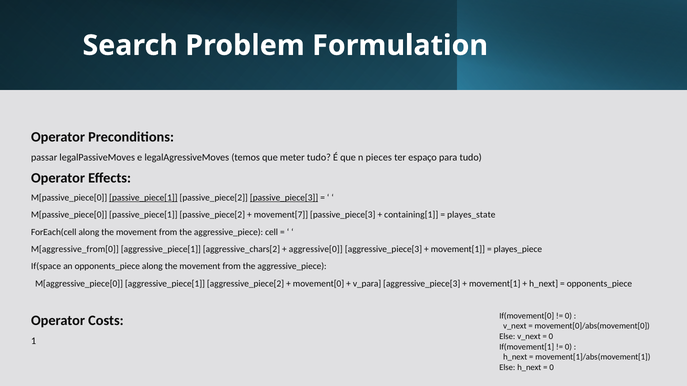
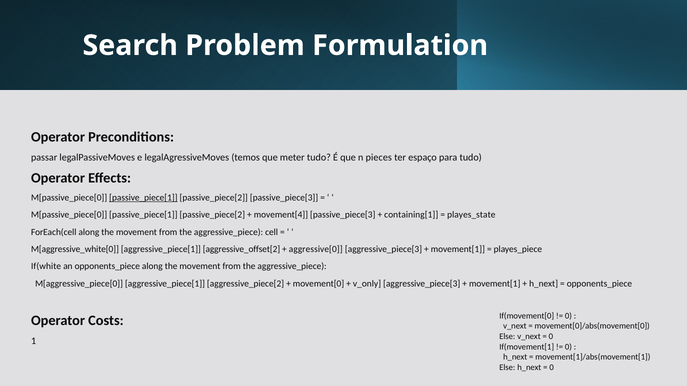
passive_piece[3 at (284, 198) underline: present -> none
movement[7: movement[7 -> movement[4
M[aggressive_from[0: M[aggressive_from[0 -> M[aggressive_white[0
aggressive_chars[2: aggressive_chars[2 -> aggressive_offset[2
If(space: If(space -> If(white
v_para: v_para -> v_only
